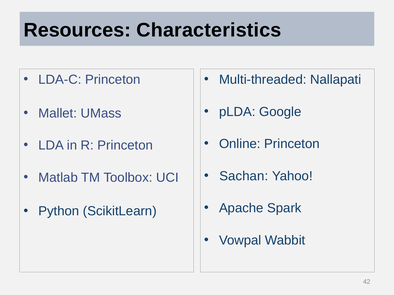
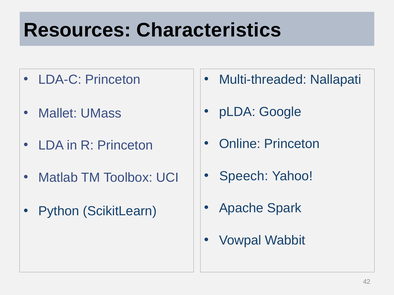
Sachan: Sachan -> Speech
